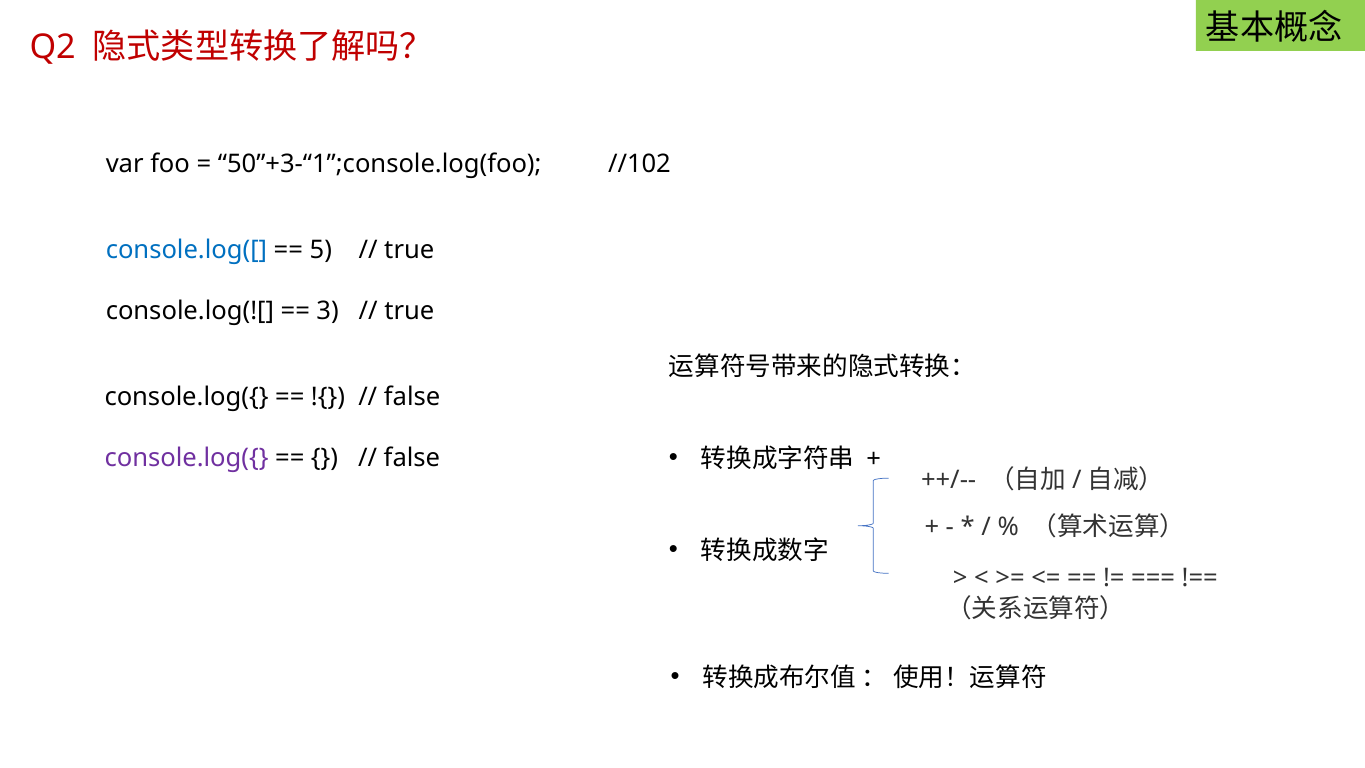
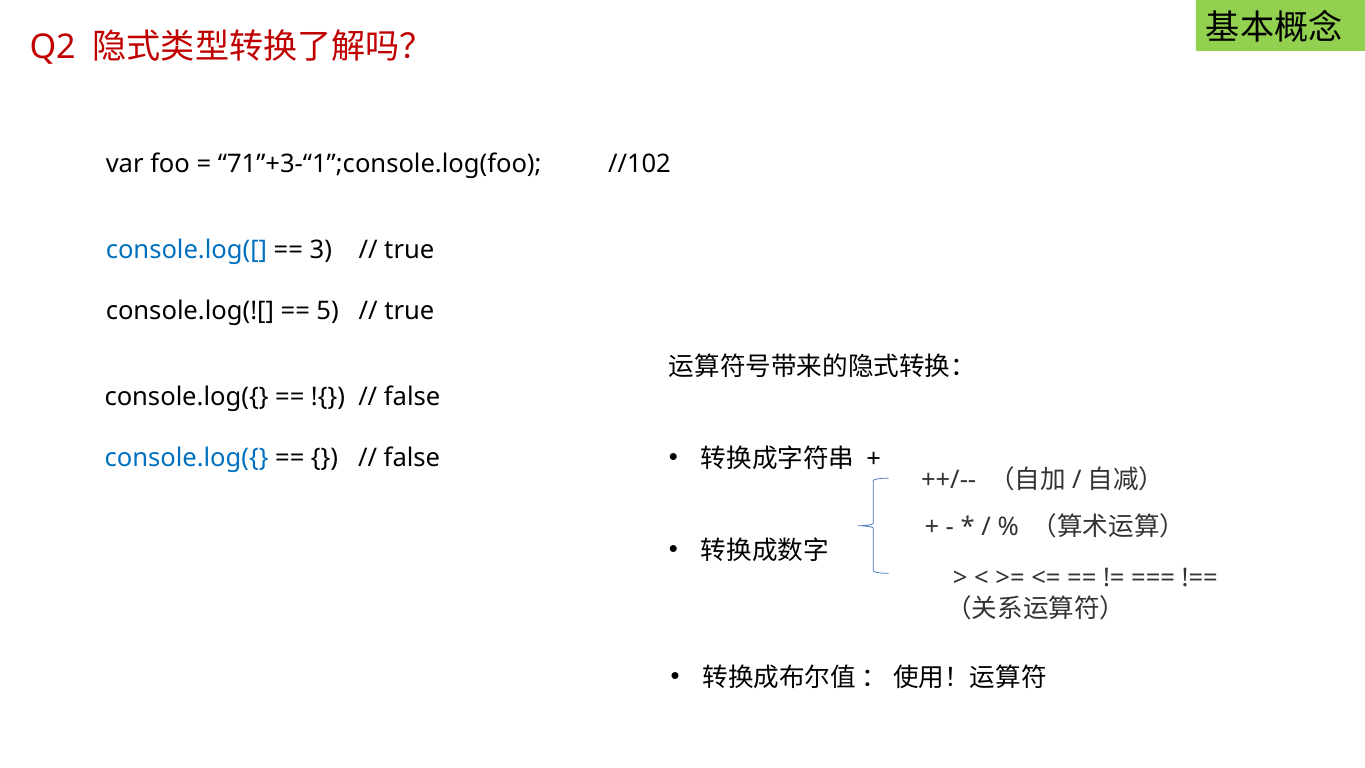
50”+3-“1”;console.log(foo: 50”+3-“1”;console.log(foo -> 71”+3-“1”;console.log(foo
5: 5 -> 3
3: 3 -> 5
console.log({ at (187, 458) colour: purple -> blue
